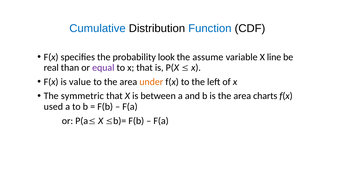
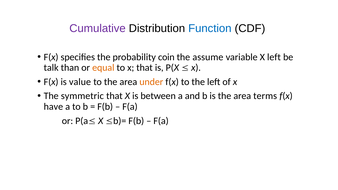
Cumulative colour: blue -> purple
look: look -> coin
X line: line -> left
real: real -> talk
equal colour: purple -> orange
charts: charts -> terms
used: used -> have
